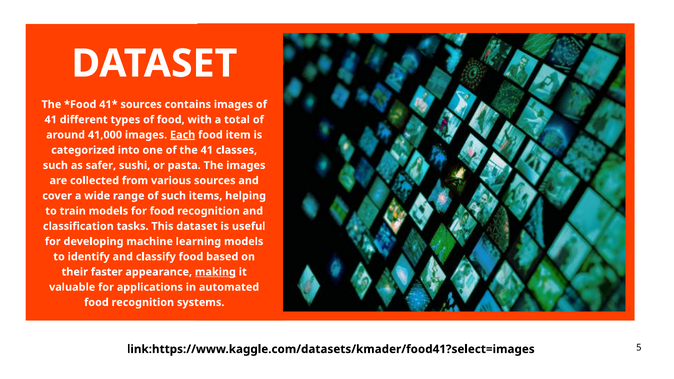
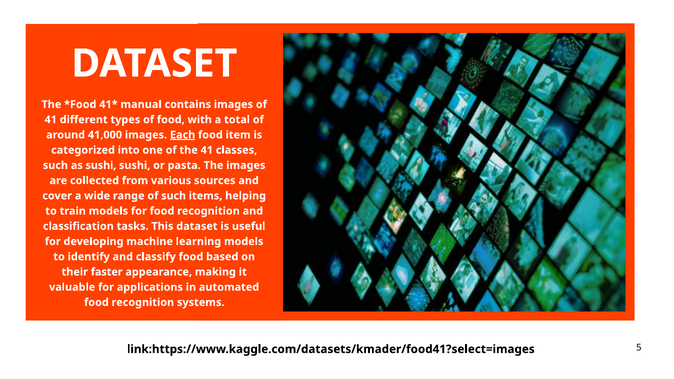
sources at (141, 104): sources -> manual
as safer: safer -> sushi
making underline: present -> none
